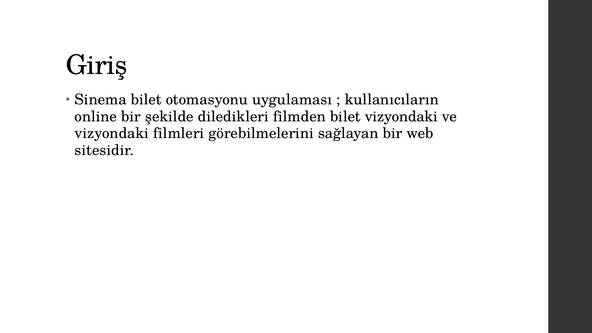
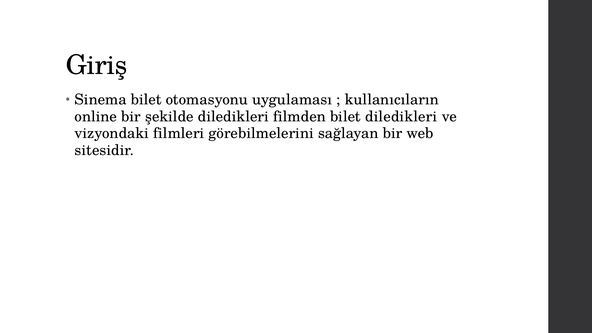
bilet vizyondaki: vizyondaki -> diledikleri
